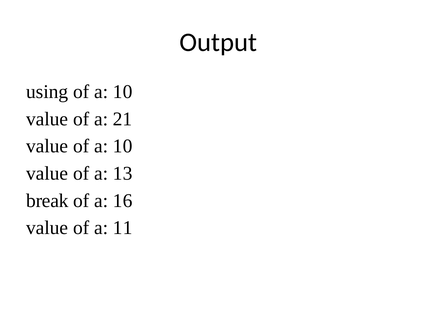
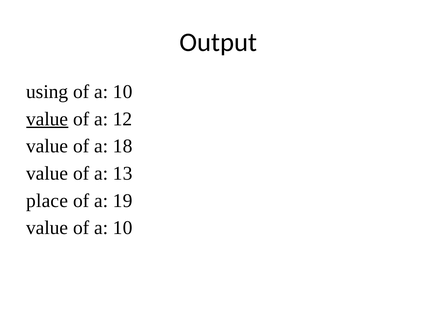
value at (47, 119) underline: none -> present
21: 21 -> 12
value of a 10: 10 -> 18
break: break -> place
16: 16 -> 19
value of a 11: 11 -> 10
